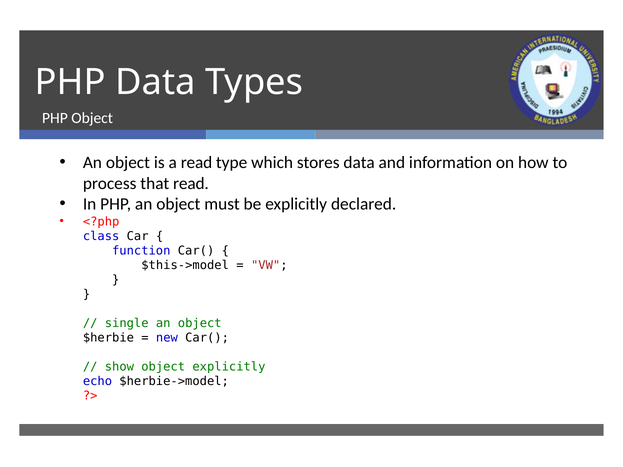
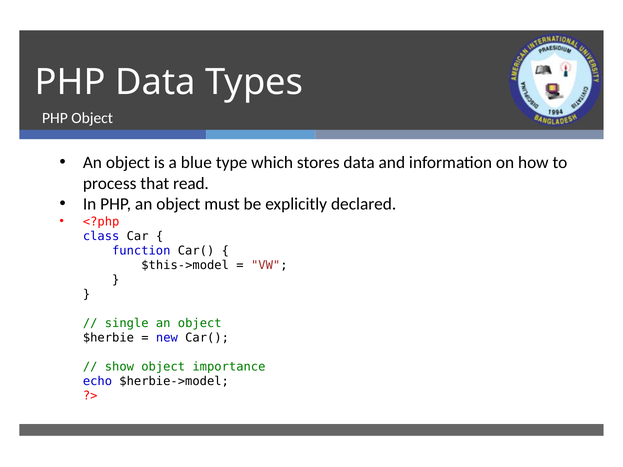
a read: read -> blue
object explicitly: explicitly -> importance
